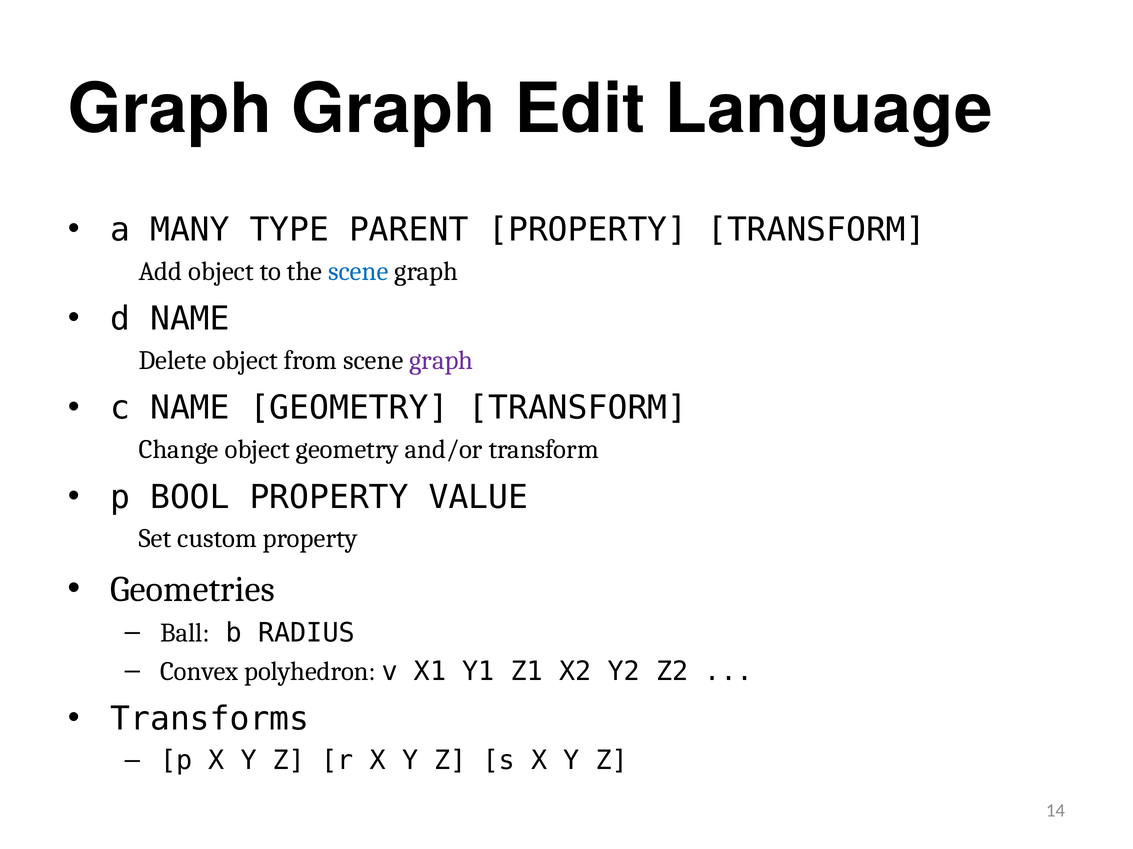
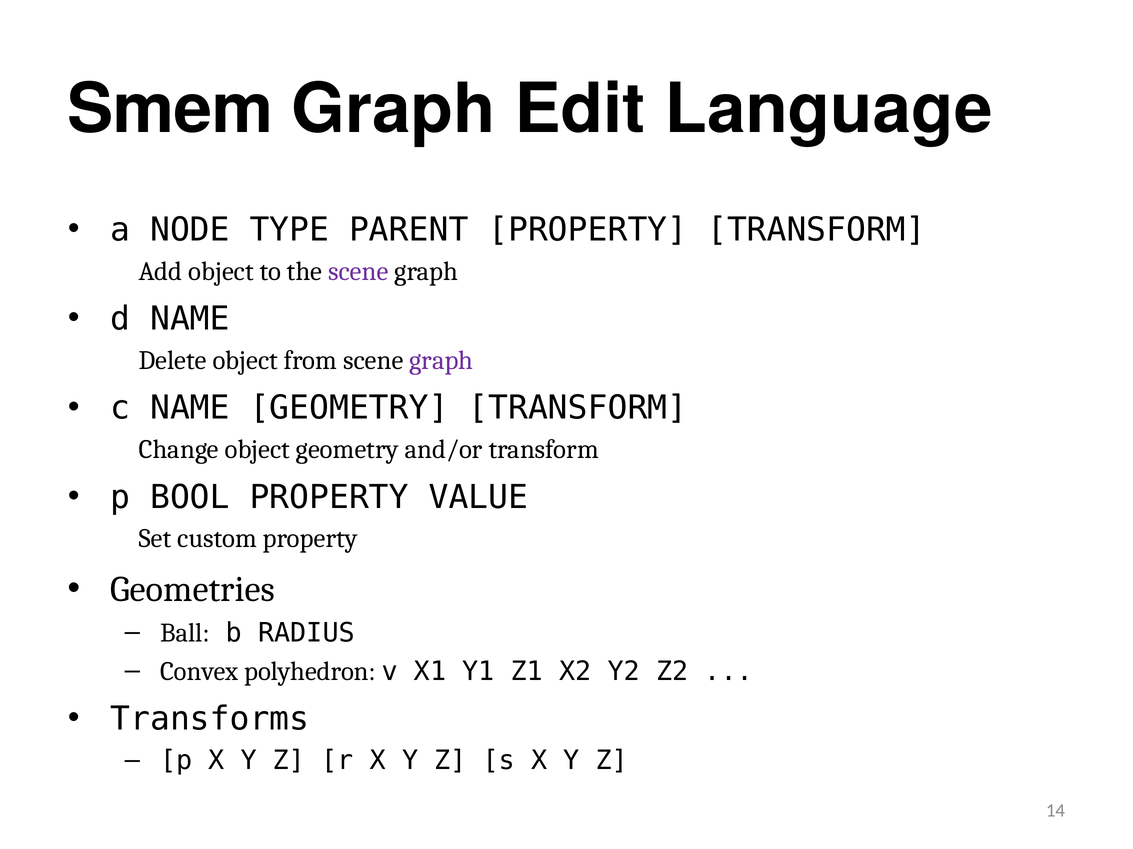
Graph at (170, 110): Graph -> Smem
MANY: MANY -> NODE
scene at (358, 271) colour: blue -> purple
